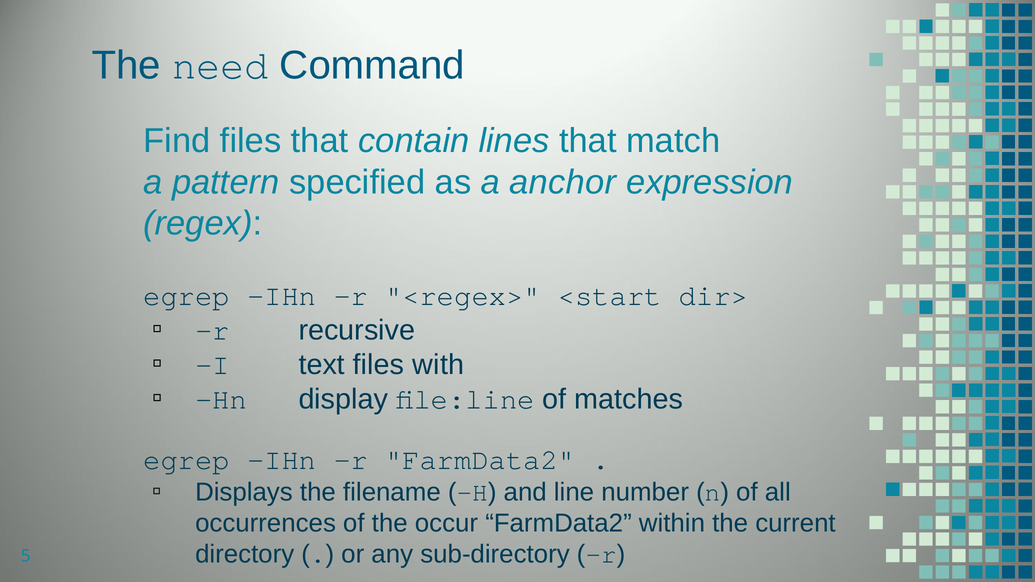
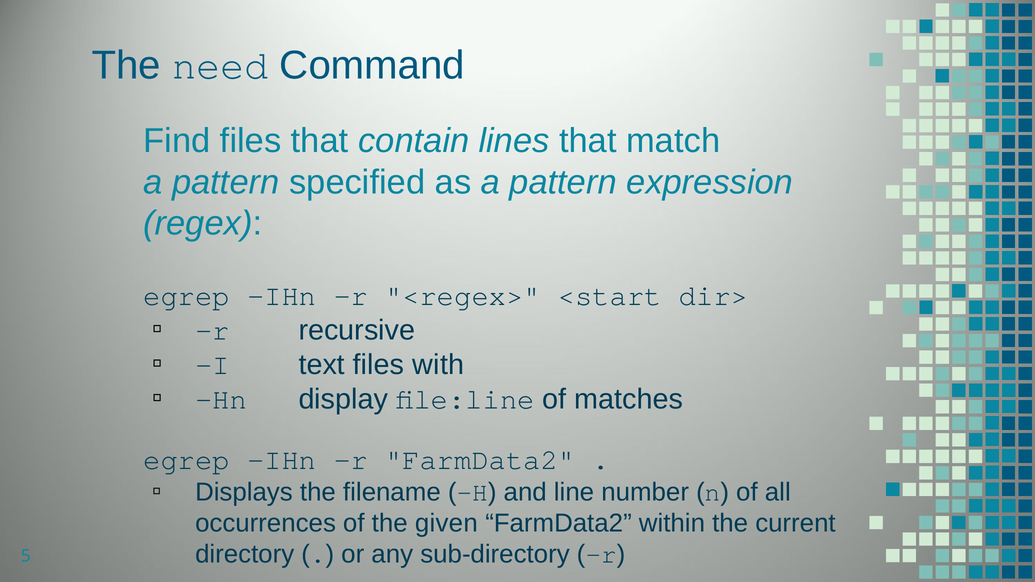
as a anchor: anchor -> pattern
occur: occur -> given
